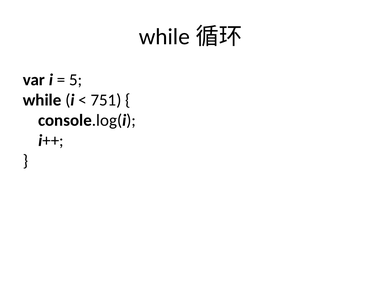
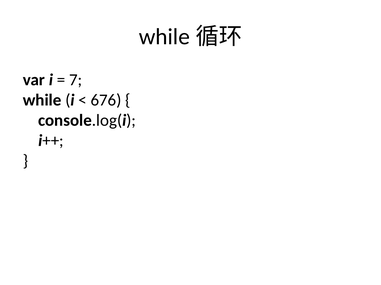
5: 5 -> 7
751: 751 -> 676
